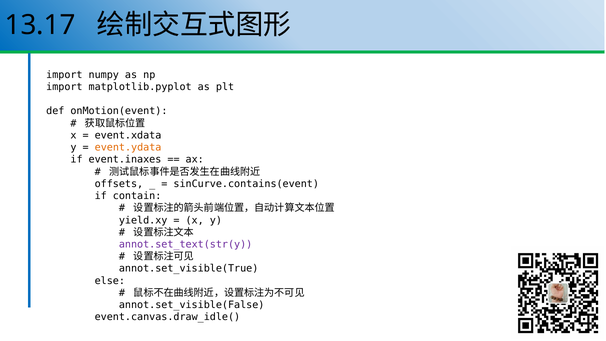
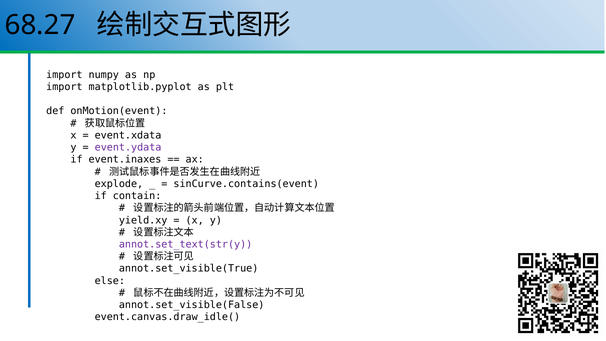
13.17: 13.17 -> 68.27
event.ydata colour: orange -> purple
offsets: offsets -> explode
